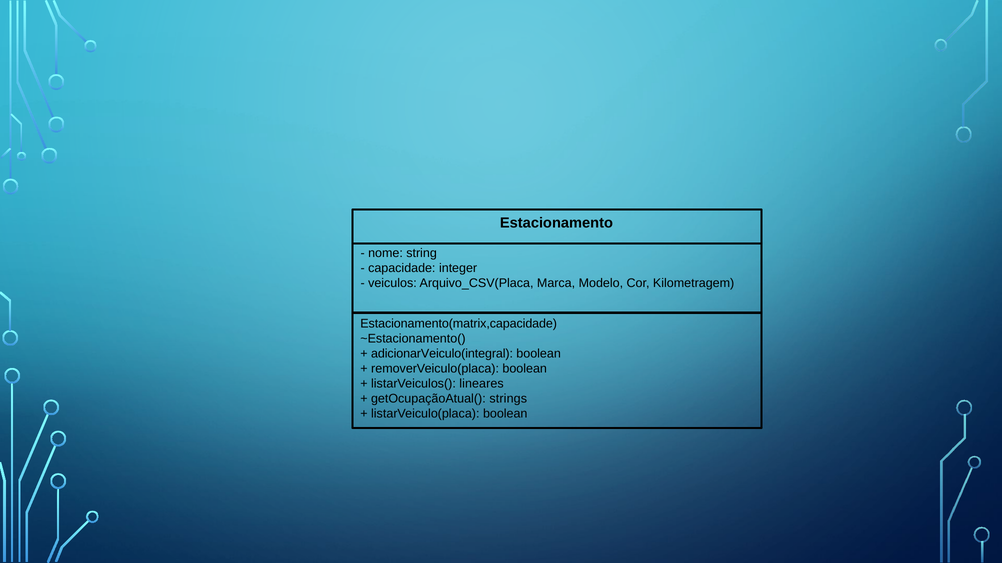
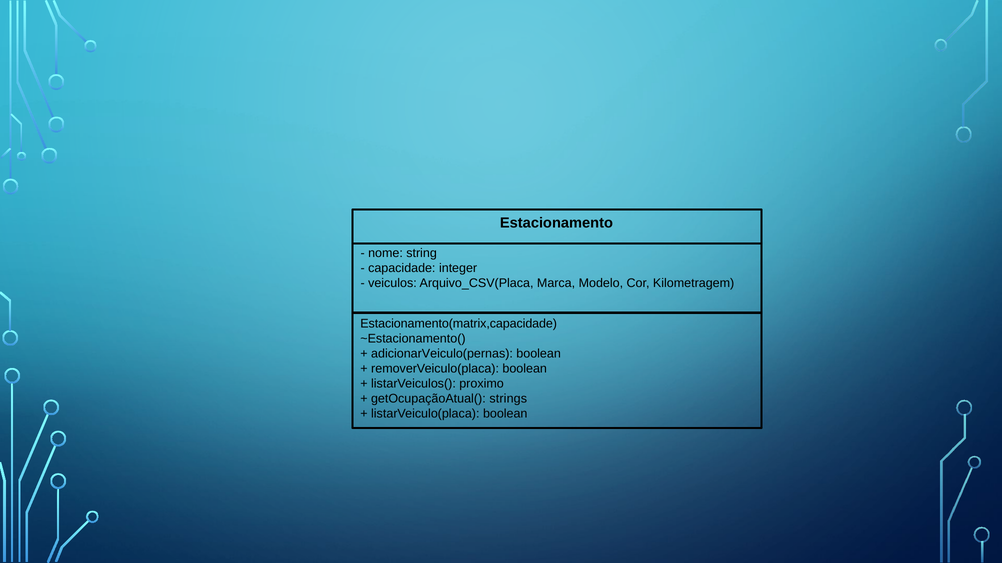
adicionarVeiculo(integral: adicionarVeiculo(integral -> adicionarVeiculo(pernas
lineares: lineares -> proximo
